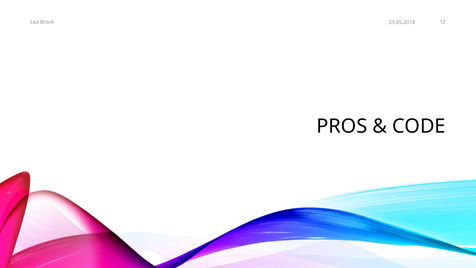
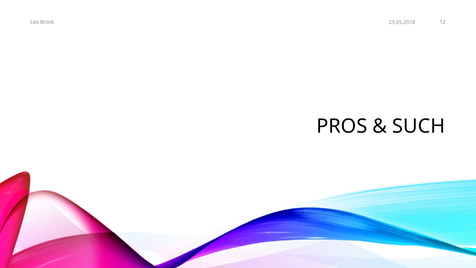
CODE: CODE -> SUCH
